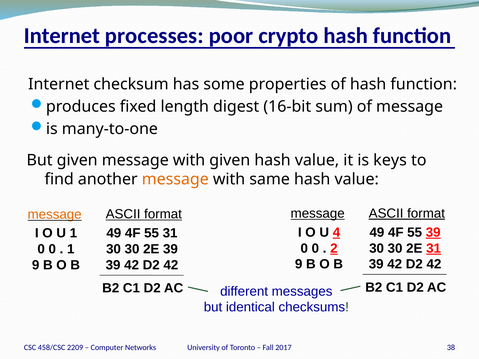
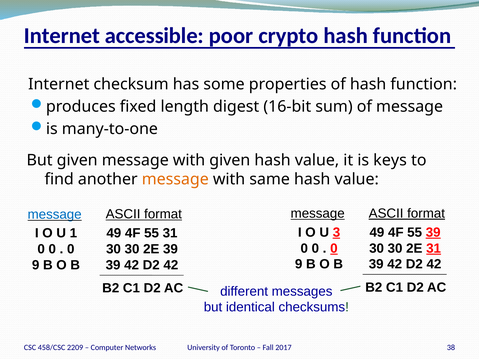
processes: processes -> accessible
message at (55, 215) colour: orange -> blue
4: 4 -> 3
2 at (334, 248): 2 -> 0
1 at (71, 249): 1 -> 0
